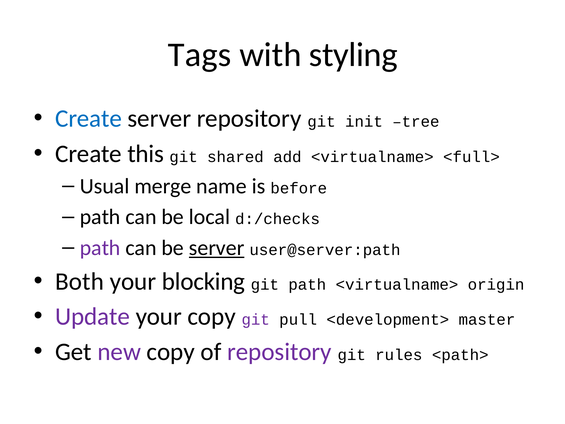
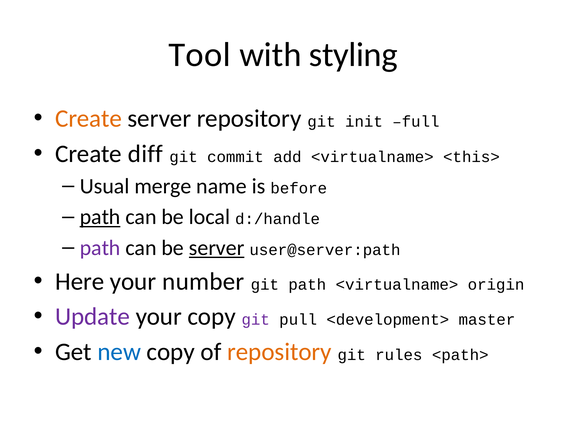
Tags: Tags -> Tool
Create at (89, 119) colour: blue -> orange
tree: tree -> full
this: this -> diff
shared: shared -> commit
<full>: <full> -> <this>
path at (100, 217) underline: none -> present
d:/checks: d:/checks -> d:/handle
Both: Both -> Here
blocking: blocking -> number
new colour: purple -> blue
repository at (279, 352) colour: purple -> orange
